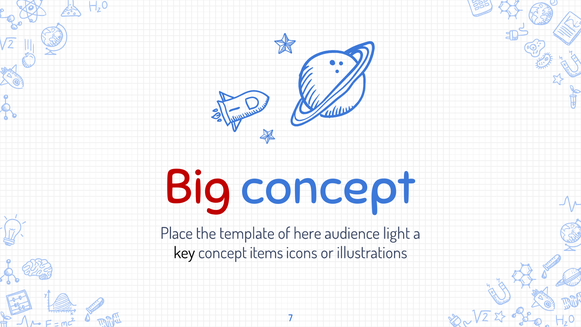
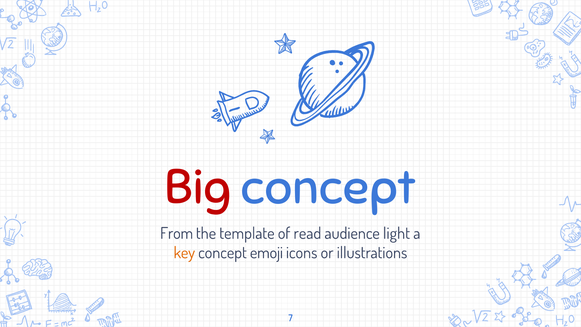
Place: Place -> From
here: here -> read
key colour: black -> orange
items: items -> emoji
